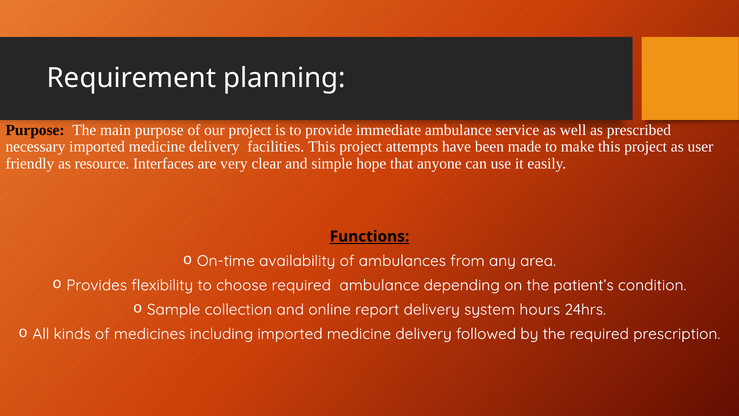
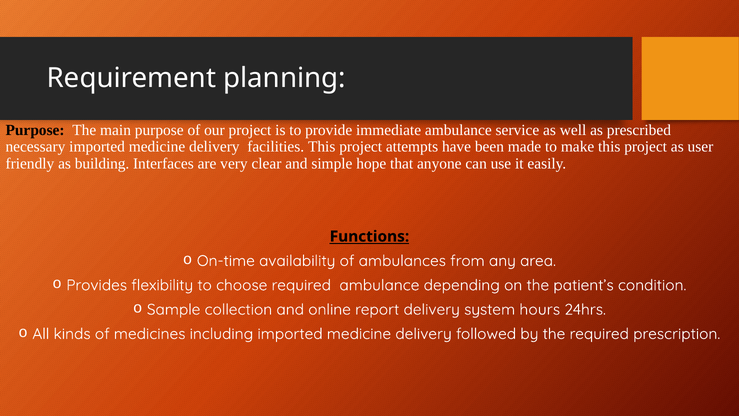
resource: resource -> building
